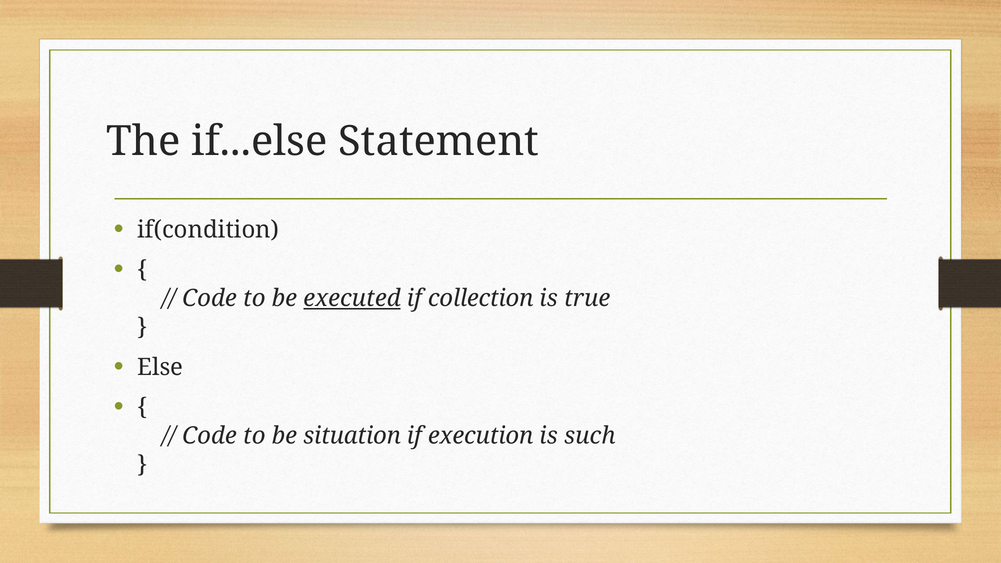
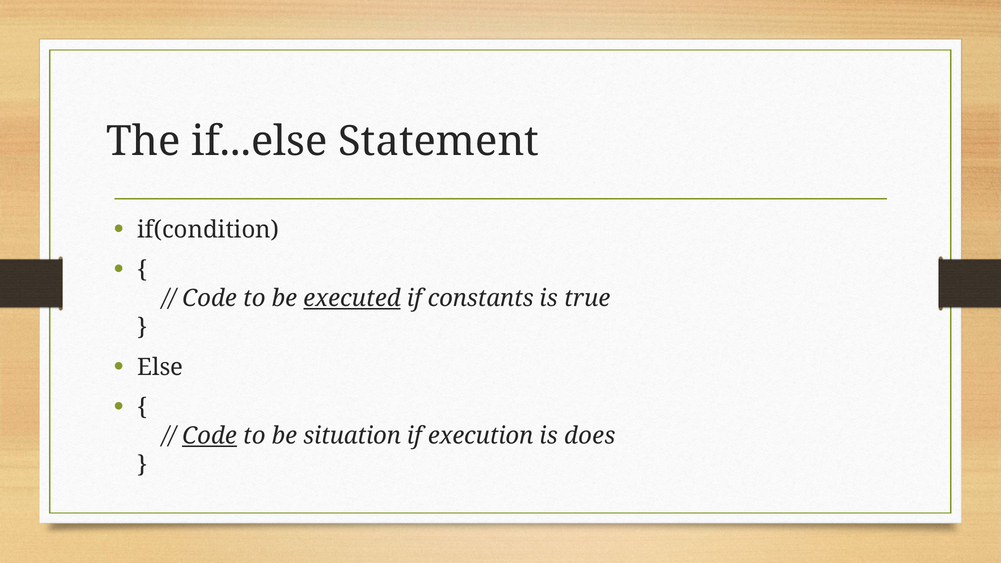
collection: collection -> constants
Code at (209, 436) underline: none -> present
such: such -> does
